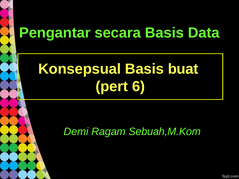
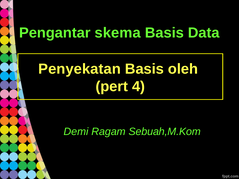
secara: secara -> skema
Konsepsual: Konsepsual -> Penyekatan
buat: buat -> oleh
6: 6 -> 4
